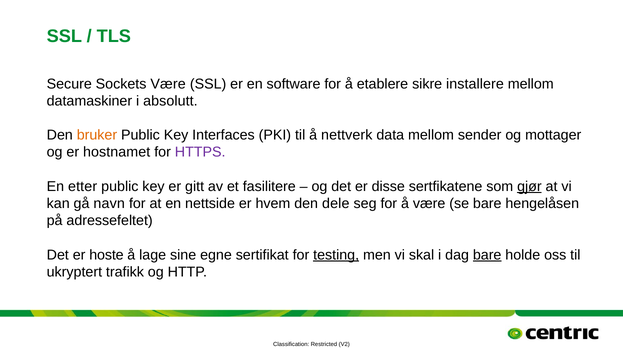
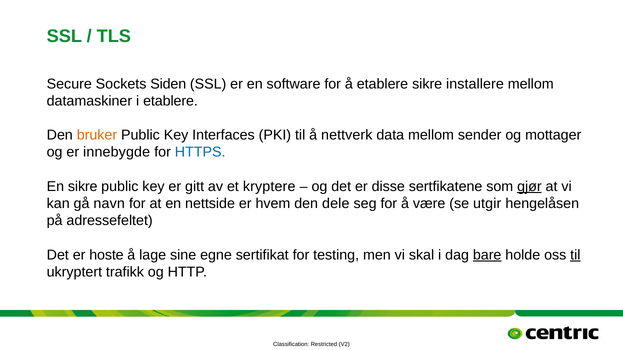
Sockets Være: Være -> Siden
i absolutt: absolutt -> etablere
hostnamet: hostnamet -> innebygde
HTTPS colour: purple -> blue
En etter: etter -> sikre
fasilitere: fasilitere -> kryptere
se bare: bare -> utgir
testing underline: present -> none
til at (575, 255) underline: none -> present
